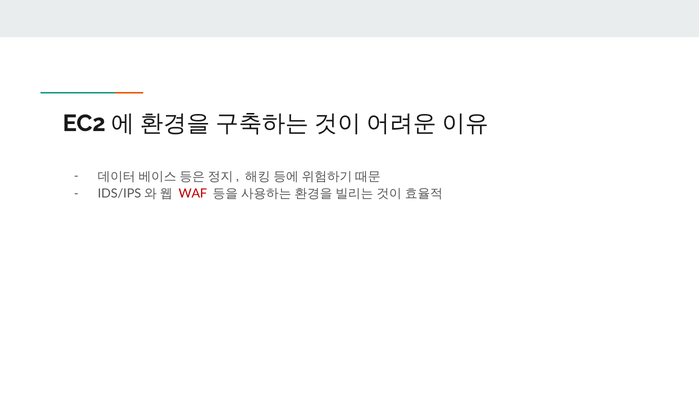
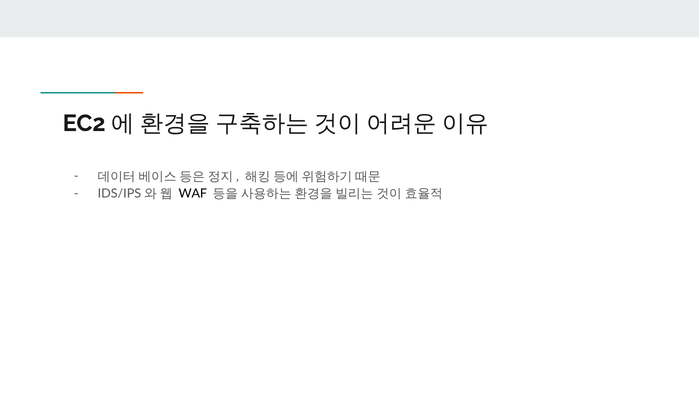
WAF colour: red -> black
